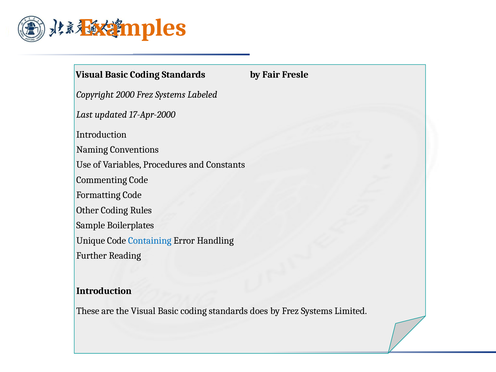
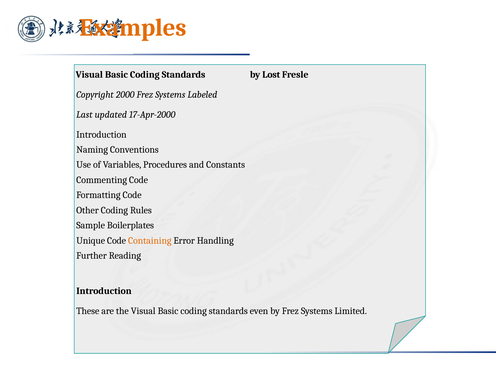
Fair: Fair -> Lost
Containing colour: blue -> orange
does: does -> even
